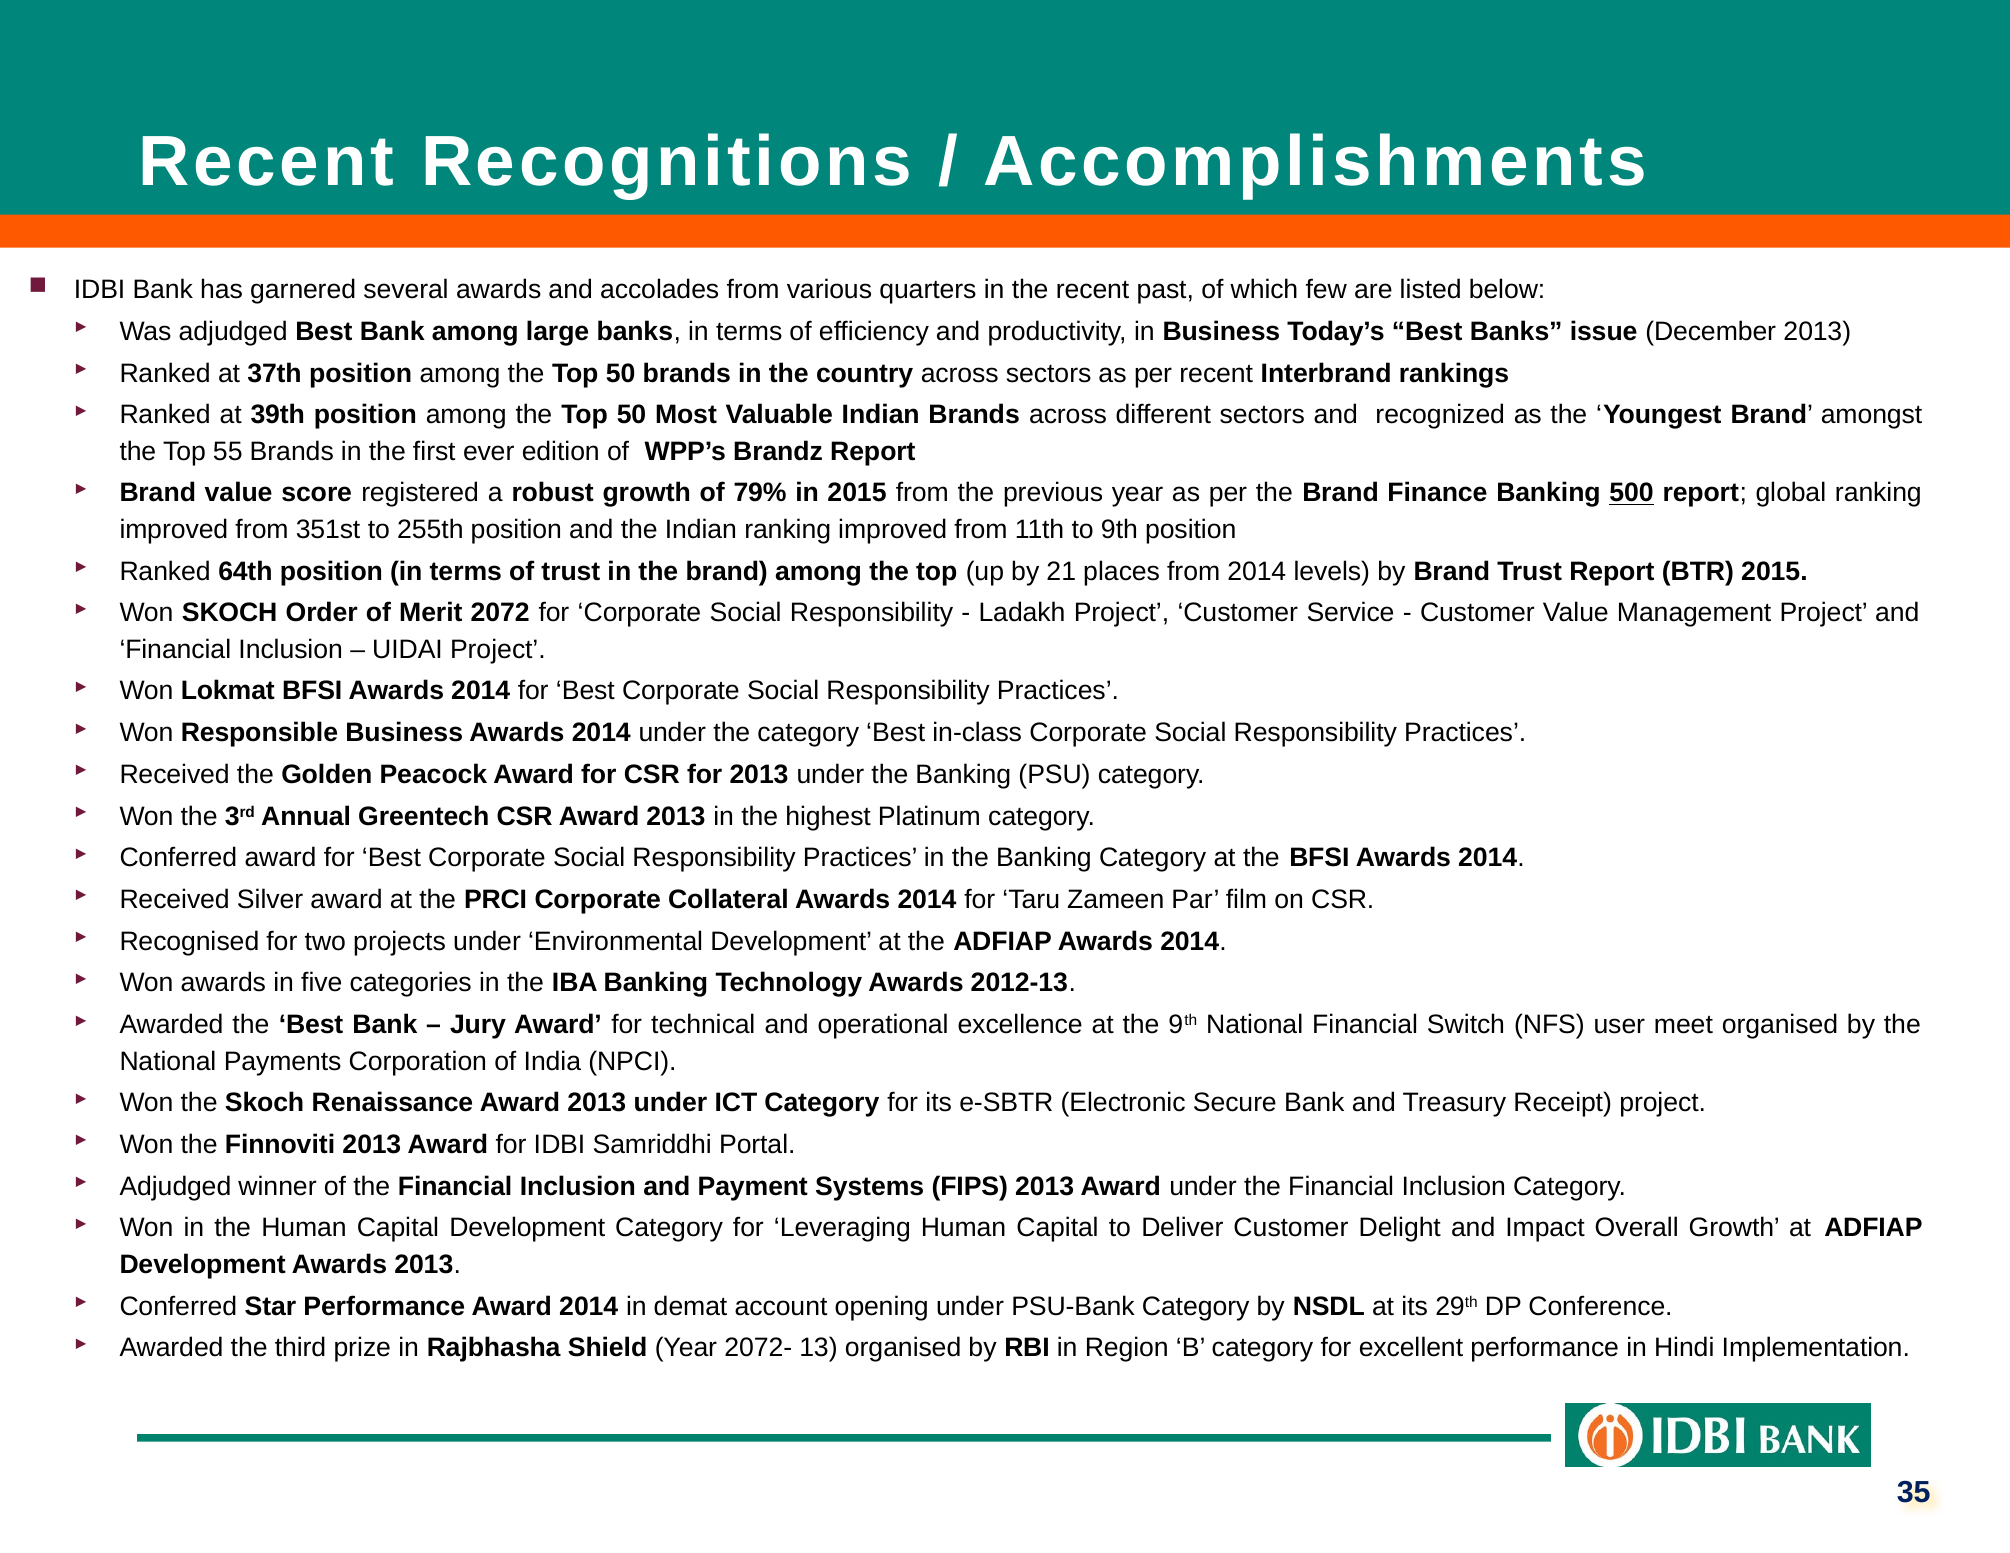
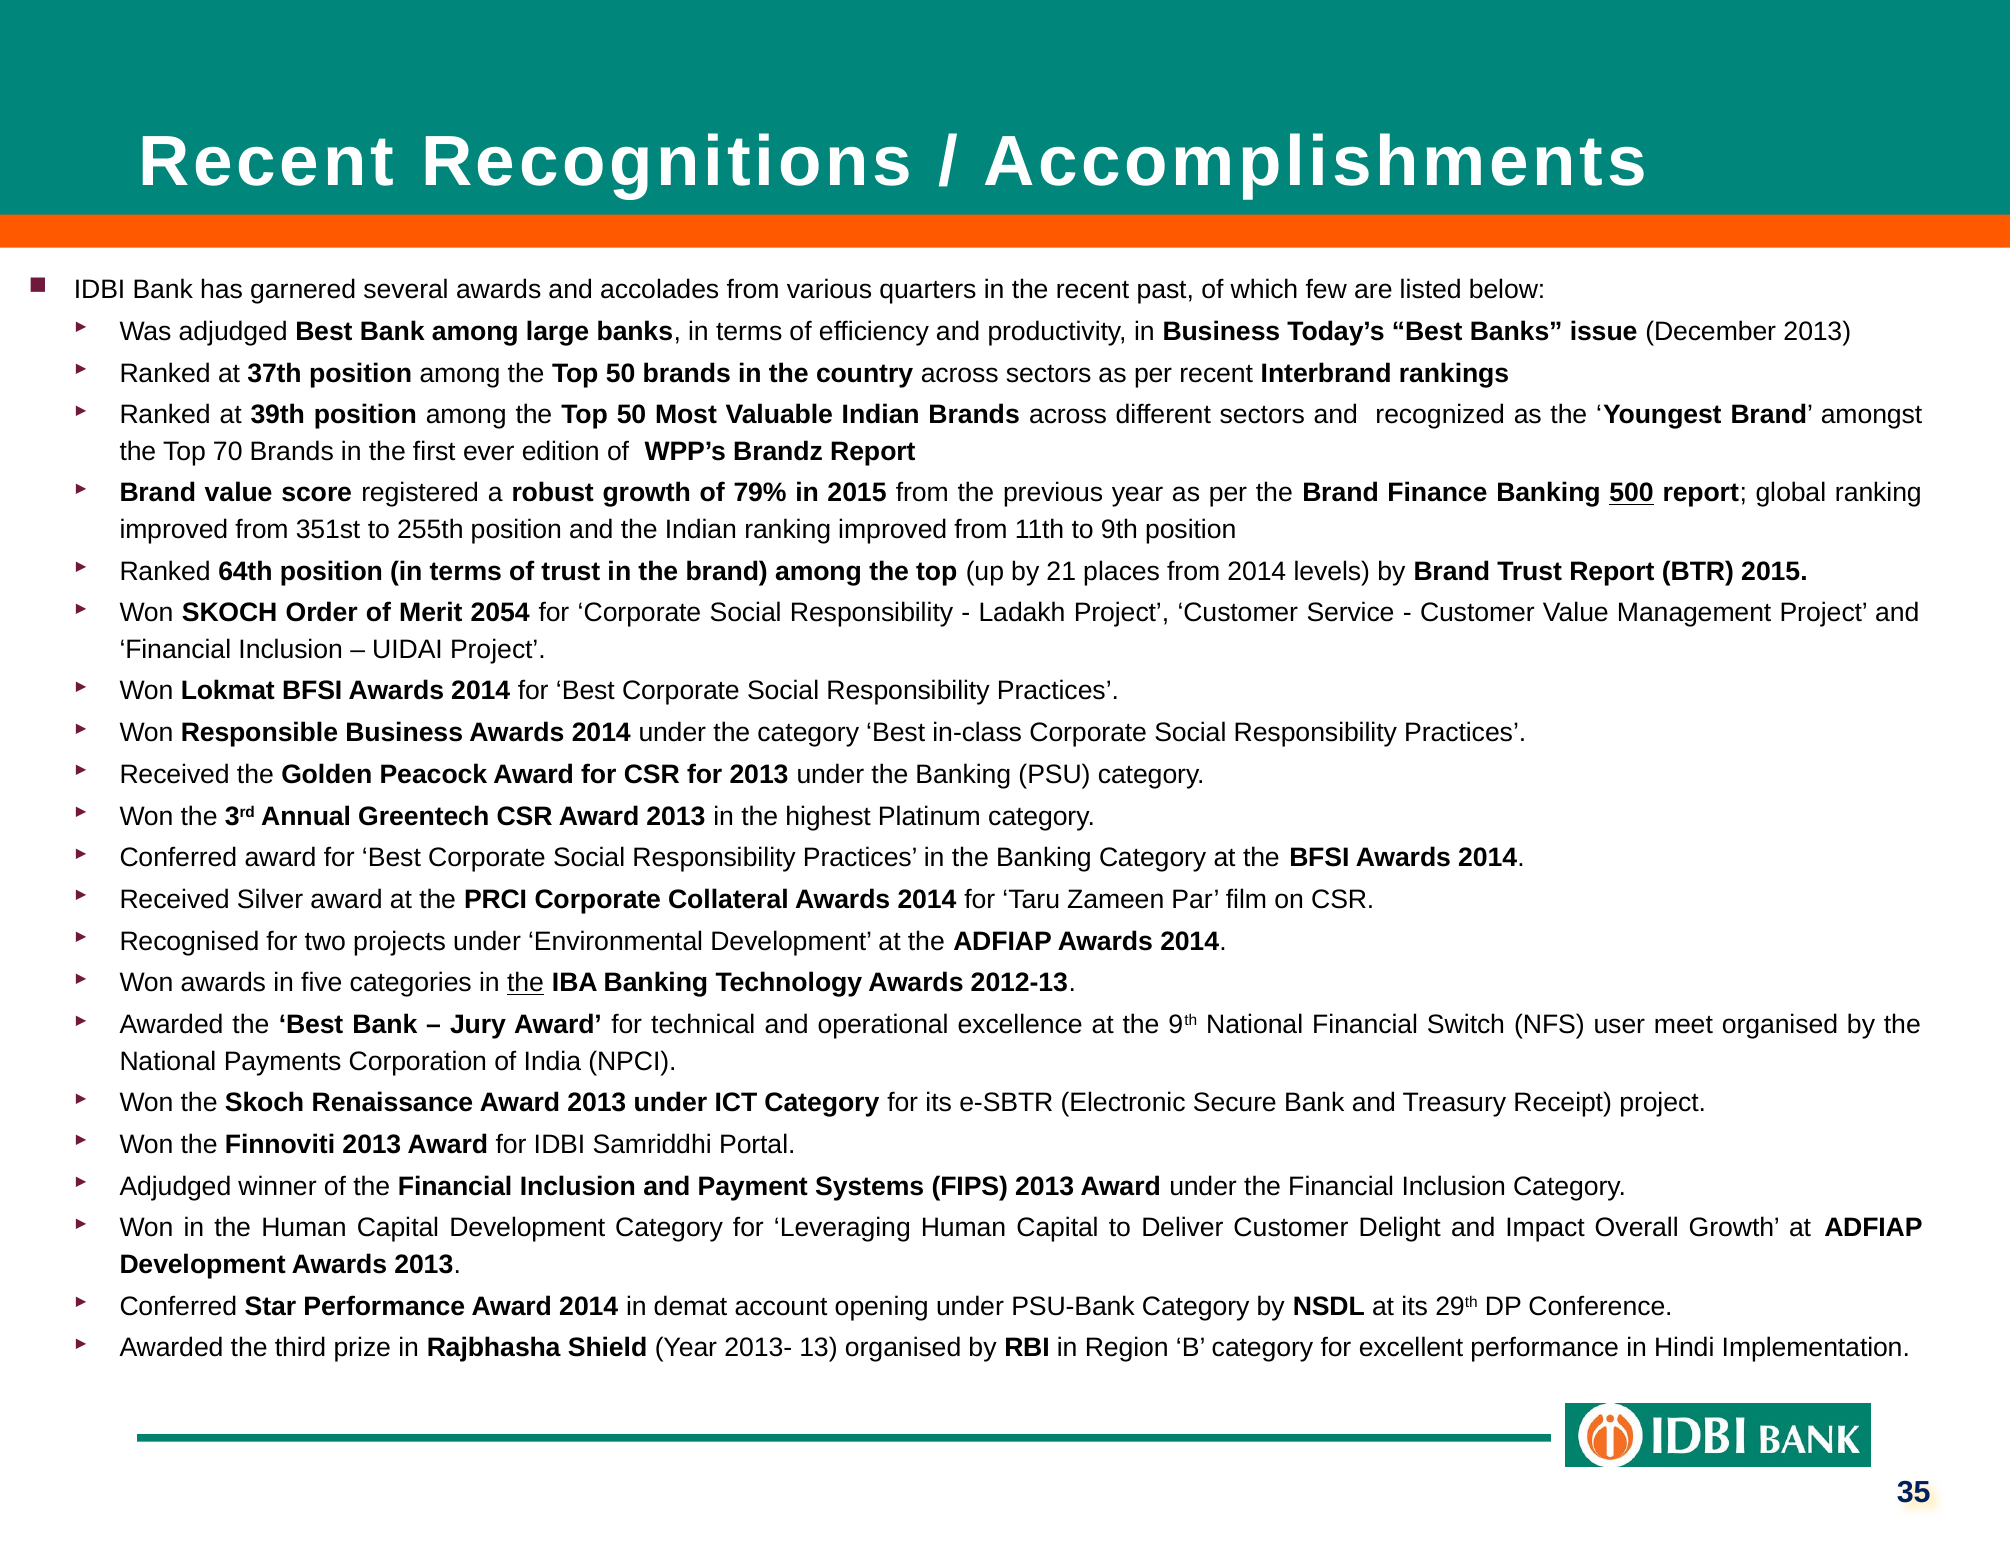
55: 55 -> 70
2072: 2072 -> 2054
the at (526, 983) underline: none -> present
2072-: 2072- -> 2013-
